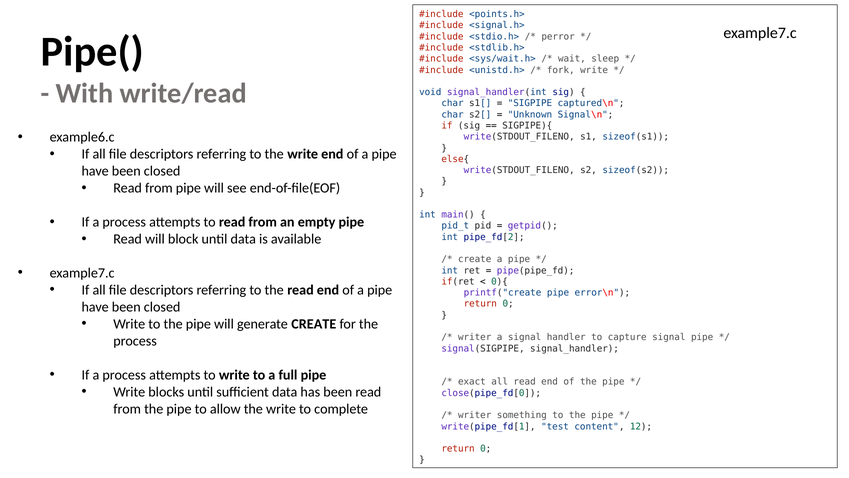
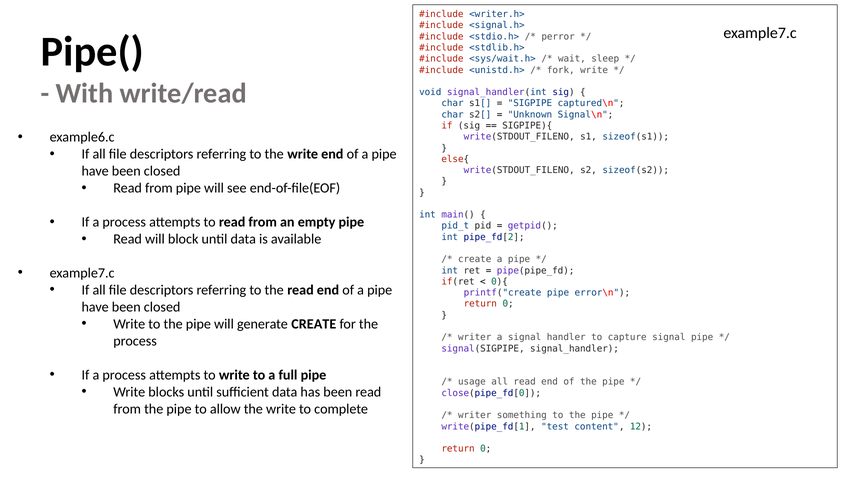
<points.h>: <points.h> -> <writer.h>
exact: exact -> usage
